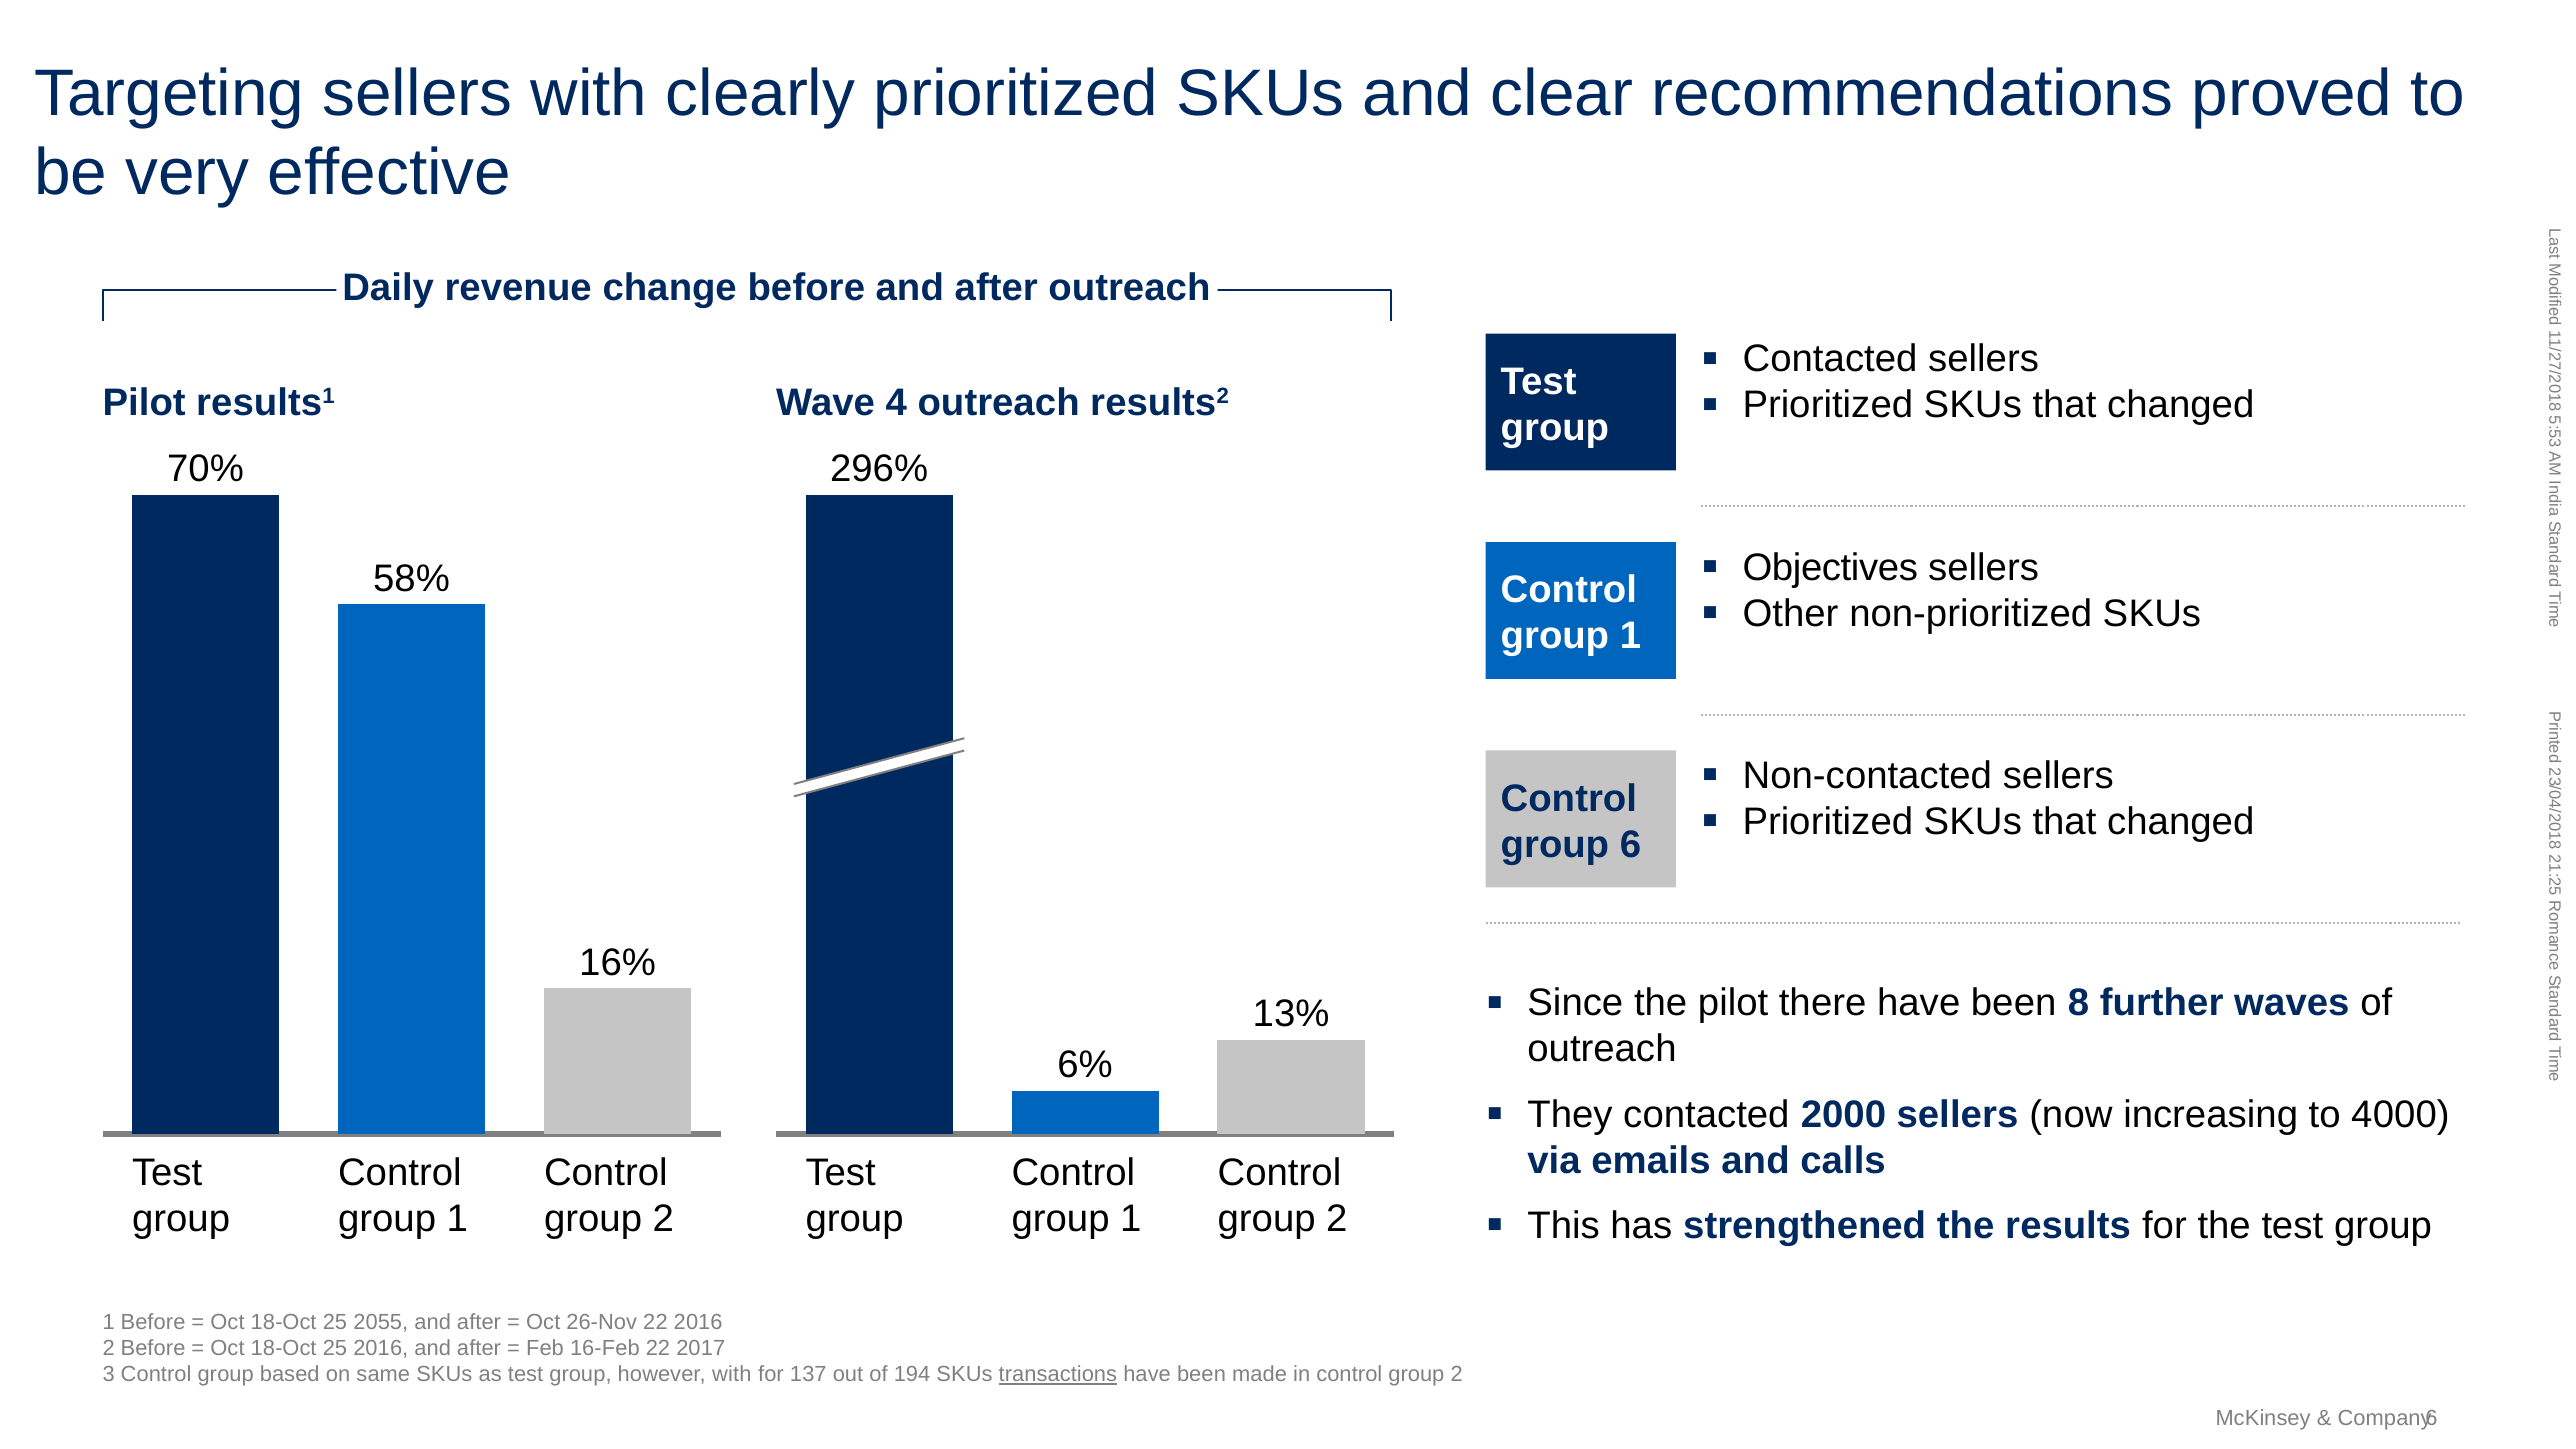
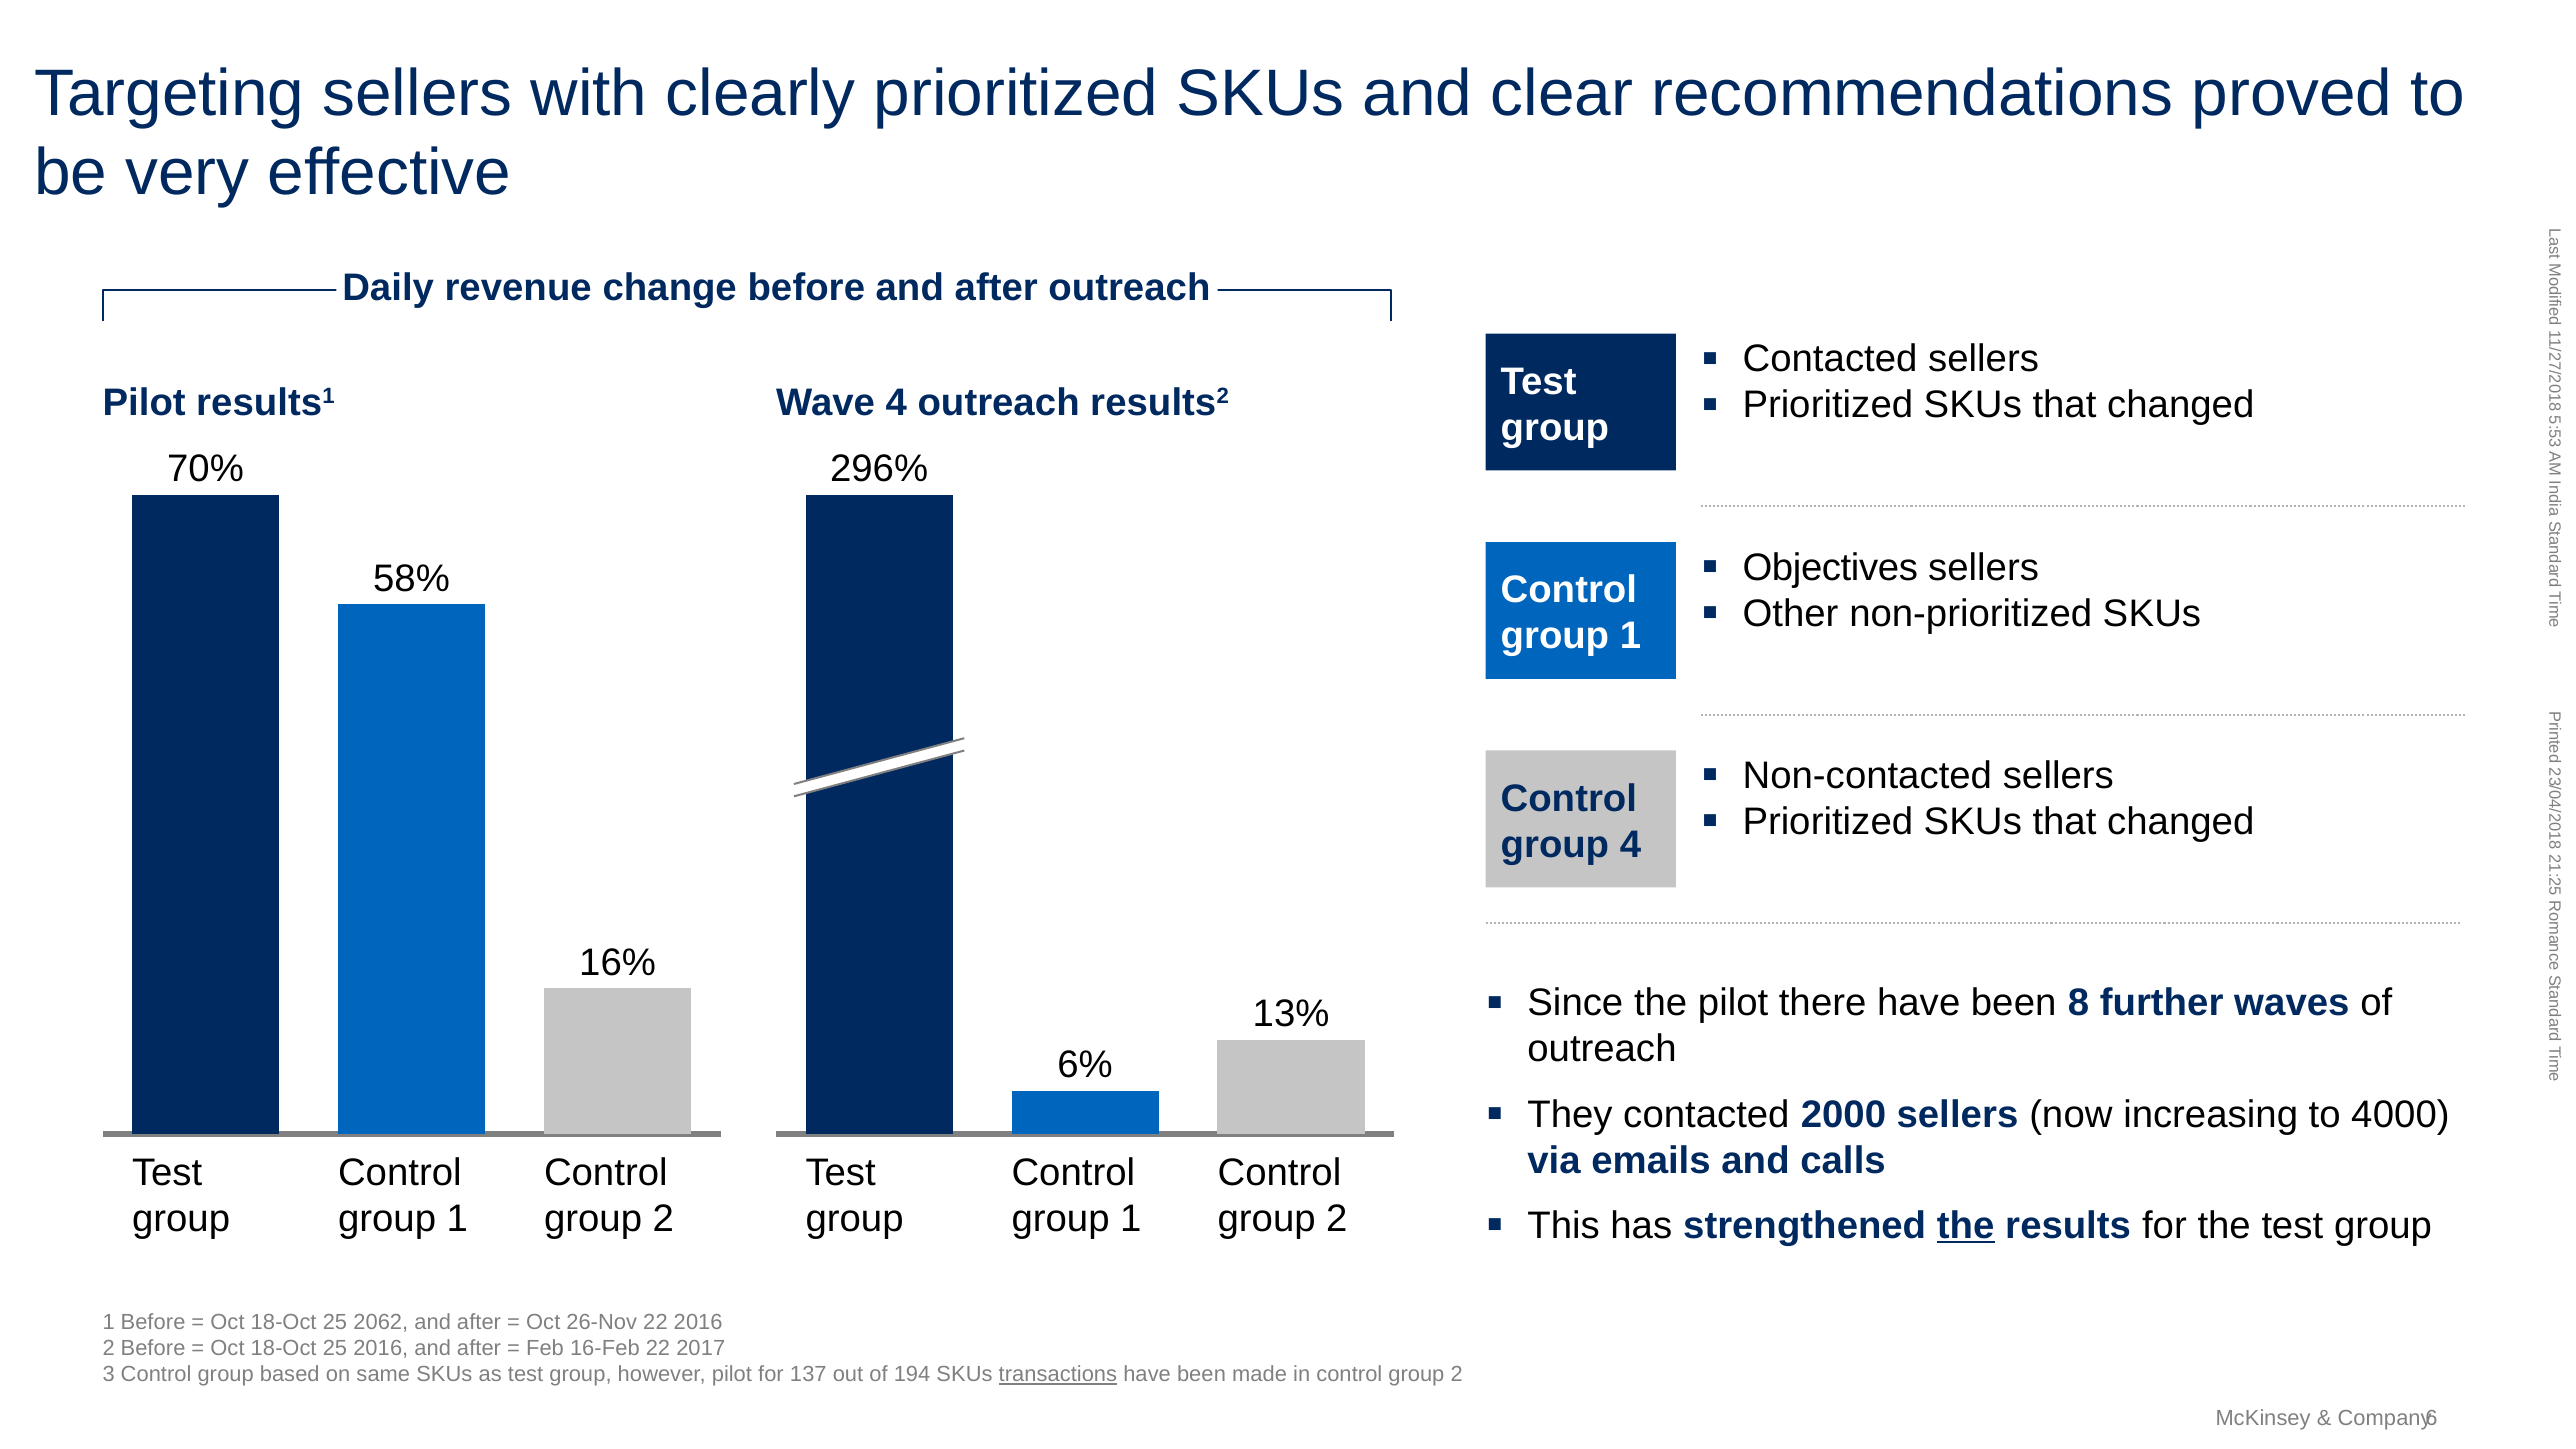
group 6: 6 -> 4
the at (1966, 1226) underline: none -> present
2055: 2055 -> 2062
however with: with -> pilot
